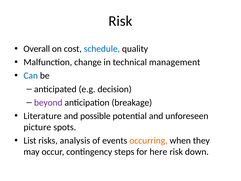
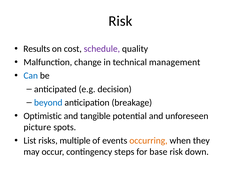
Overall: Overall -> Results
schedule colour: blue -> purple
beyond colour: purple -> blue
Literature: Literature -> Optimistic
possible: possible -> tangible
analysis: analysis -> multiple
here: here -> base
